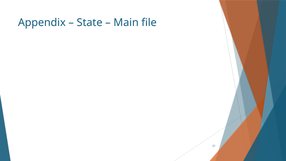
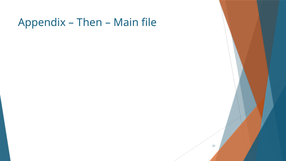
State: State -> Then
